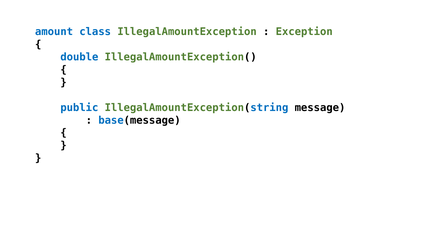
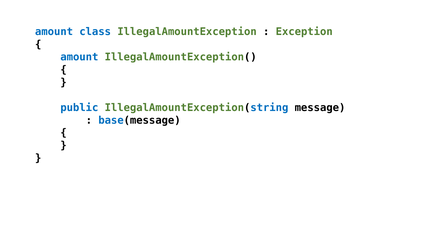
double at (79, 57): double -> amount
